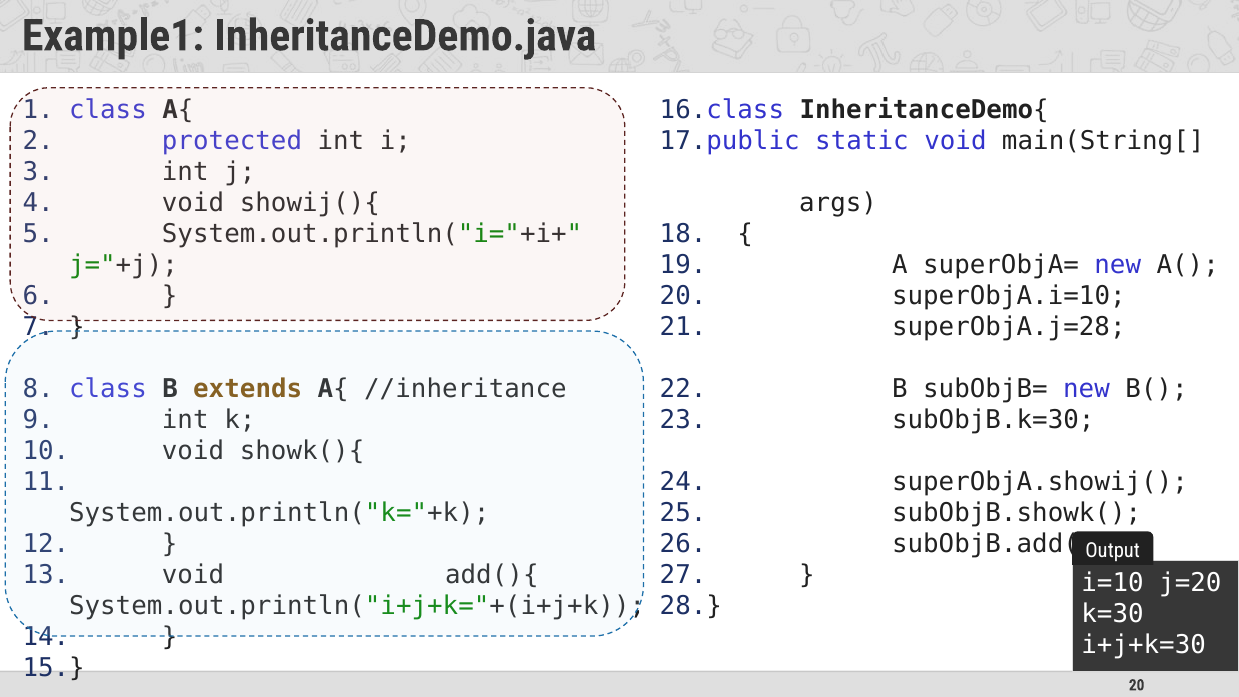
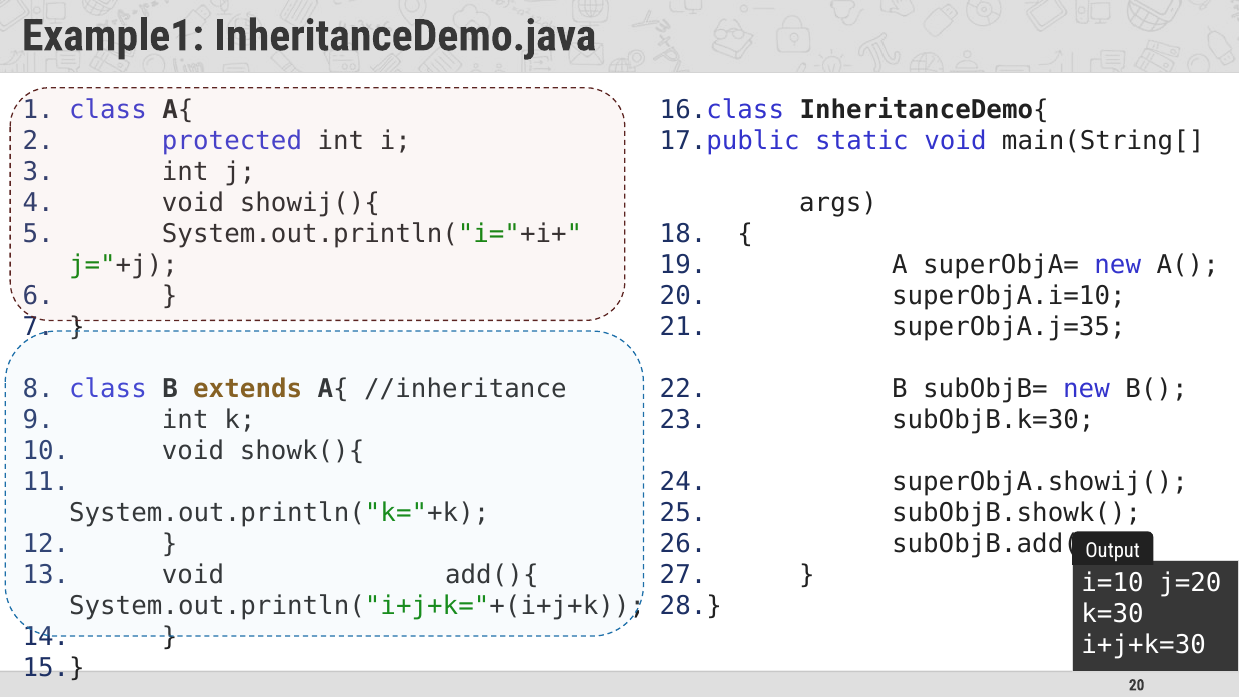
superObjA.j=28: superObjA.j=28 -> superObjA.j=35
